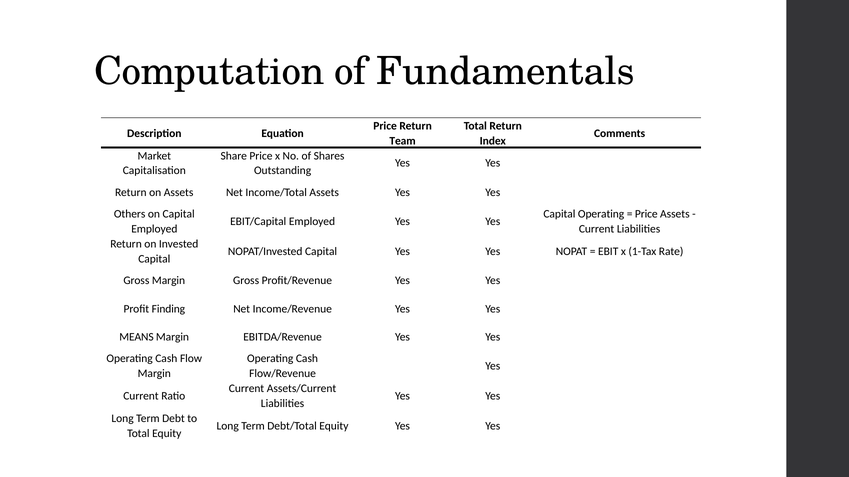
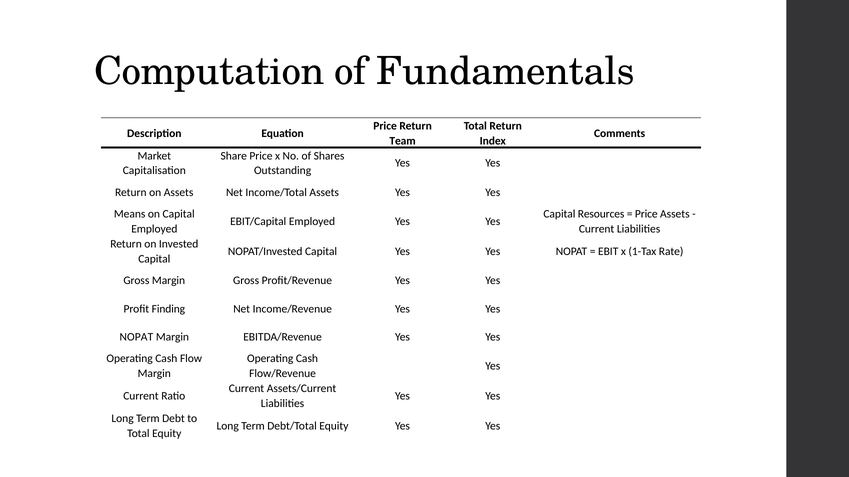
Others: Others -> Means
Capital Operating: Operating -> Resources
MEANS at (137, 337): MEANS -> NOPAT
